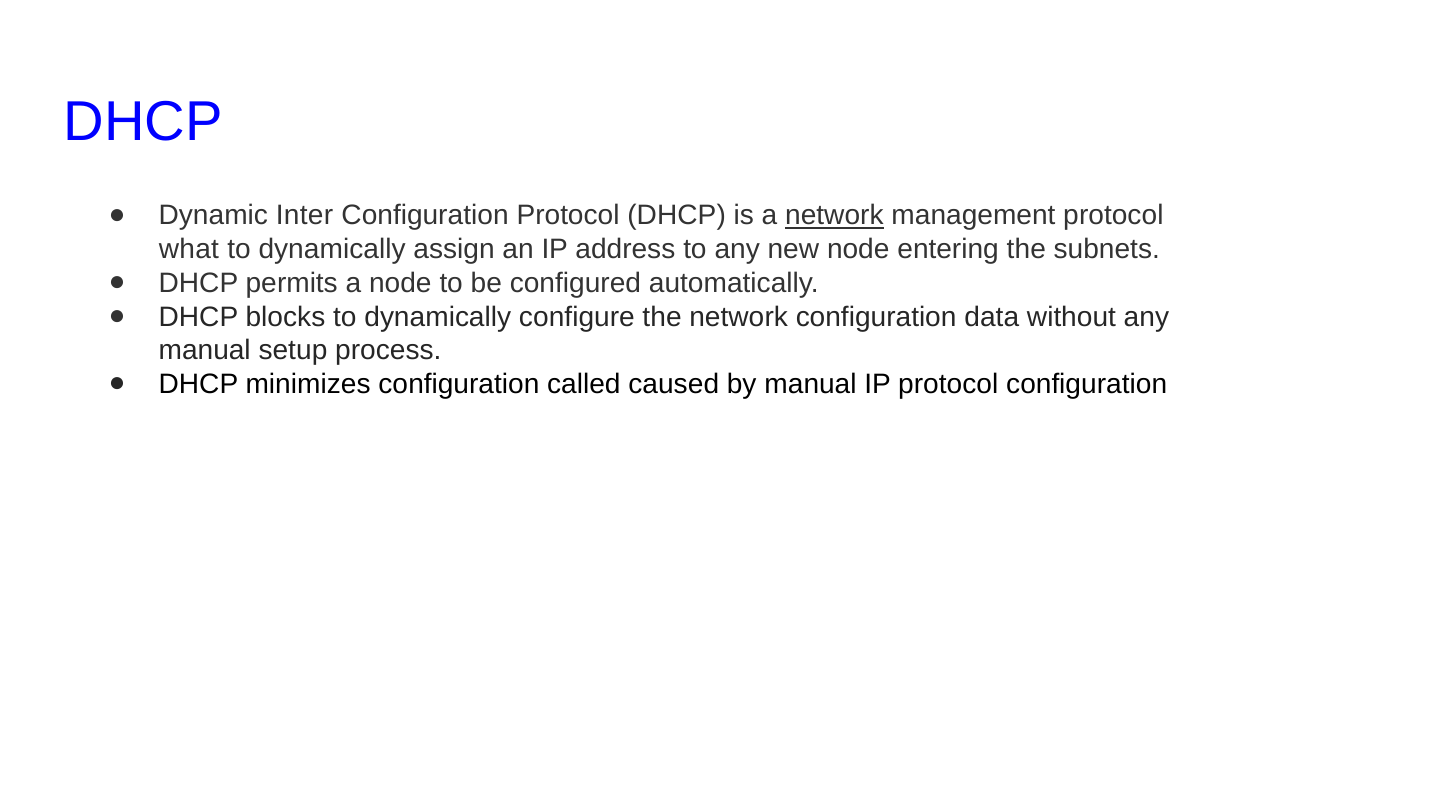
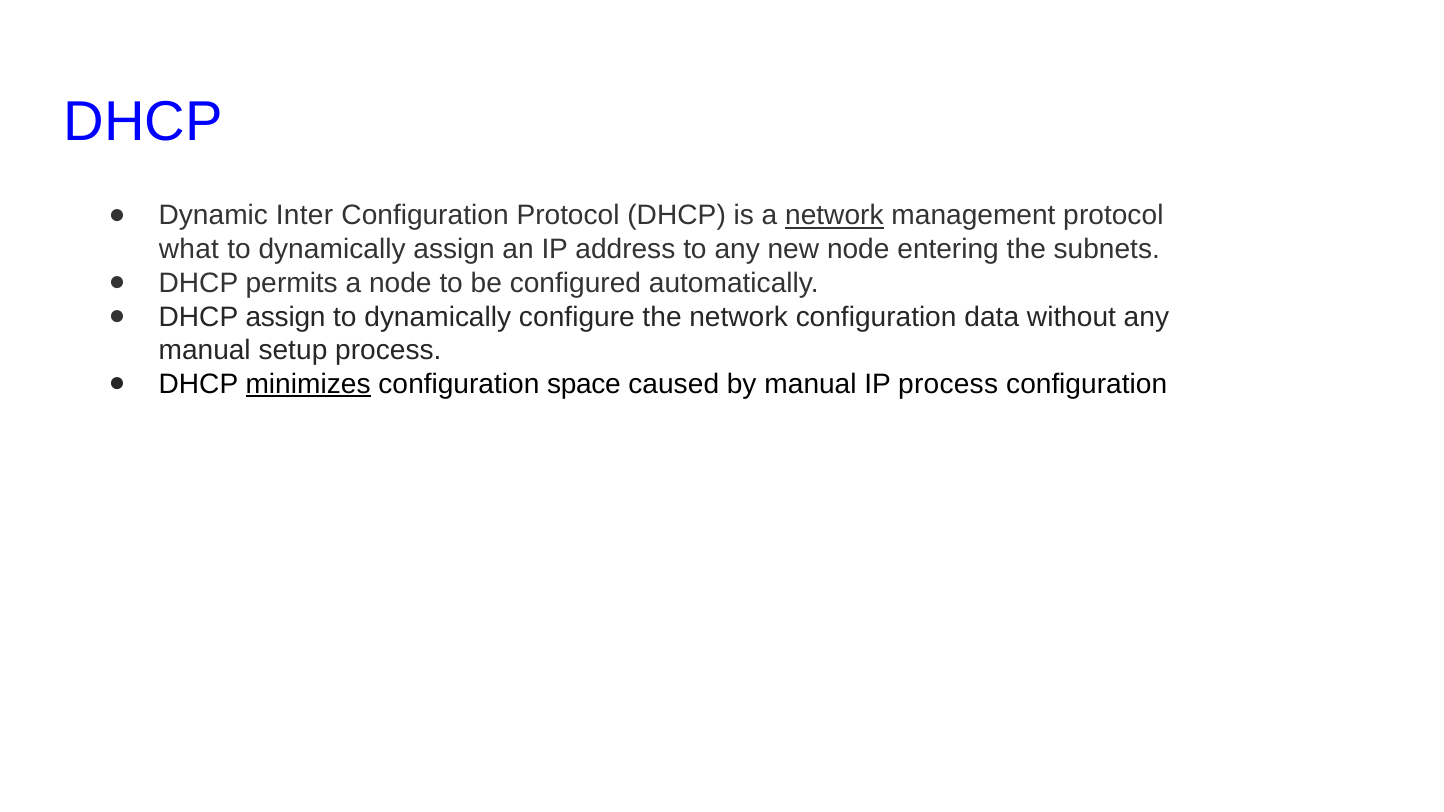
DHCP blocks: blocks -> assign
minimizes underline: none -> present
called: called -> space
IP protocol: protocol -> process
